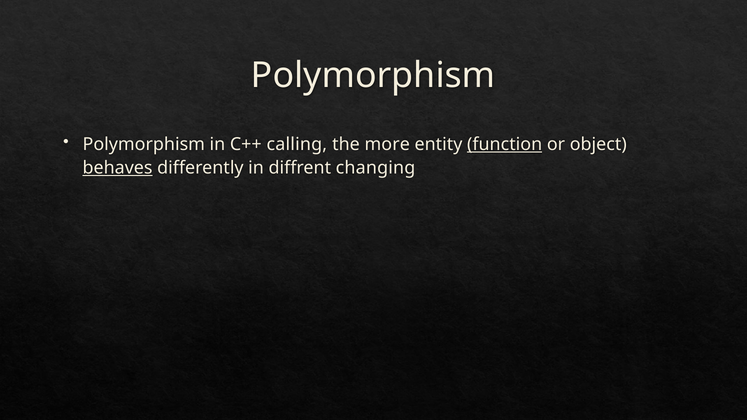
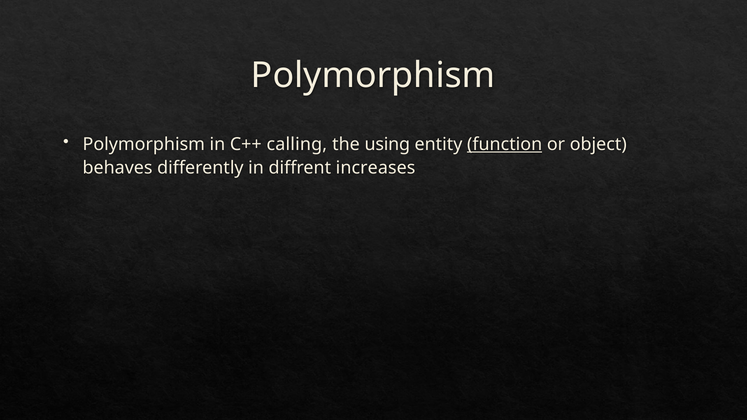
more: more -> using
behaves underline: present -> none
changing: changing -> increases
